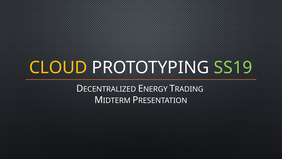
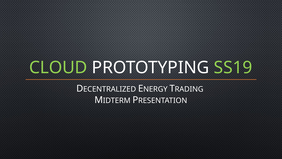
CLOUD colour: yellow -> light green
